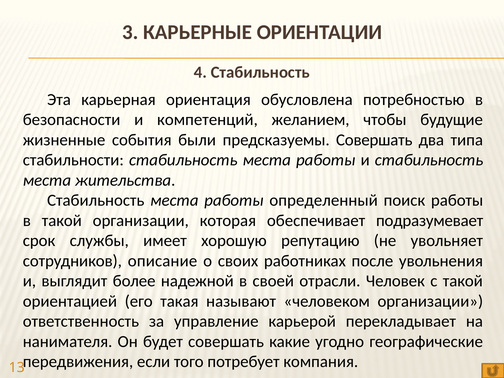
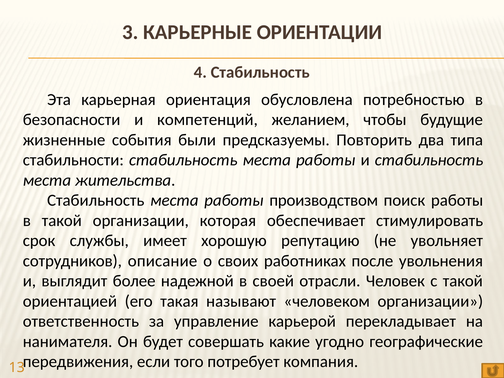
предсказуемы Совершать: Совершать -> Повторить
определенный: определенный -> производством
подразумевает: подразумевает -> стимулировать
